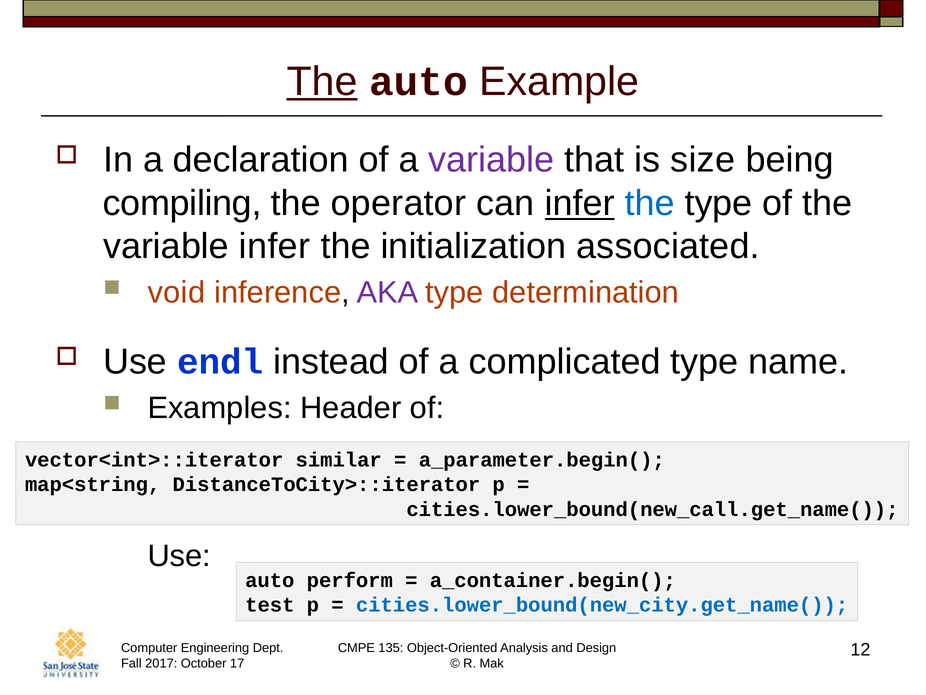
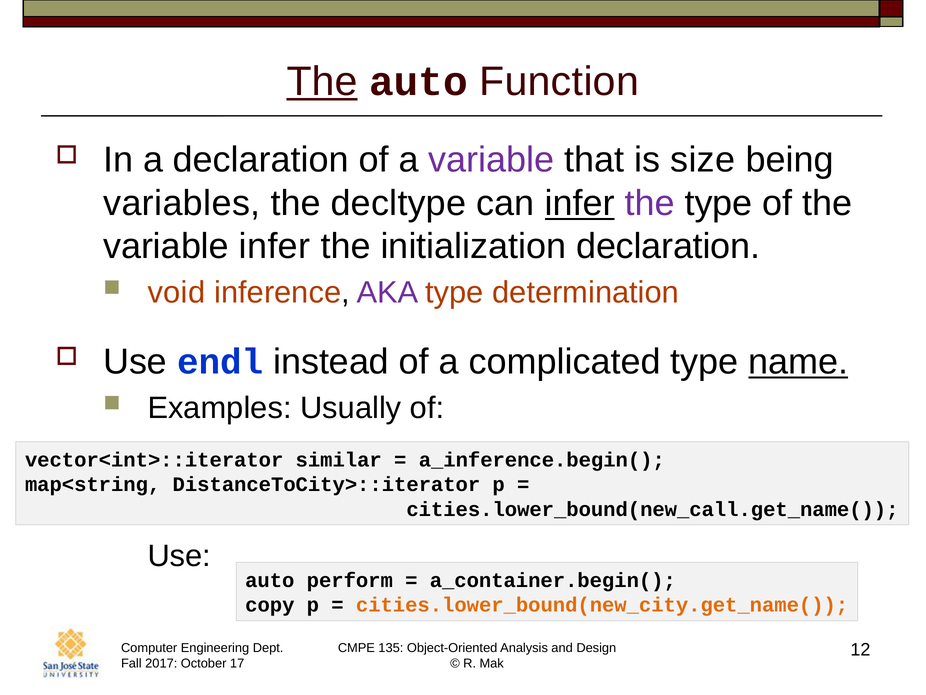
Example: Example -> Function
compiling: compiling -> variables
operator: operator -> decltype
the at (650, 203) colour: blue -> purple
initialization associated: associated -> declaration
name underline: none -> present
Header: Header -> Usually
a_parameter.begin(: a_parameter.begin( -> a_inference.begin(
test: test -> copy
cities.lower_bound(new_city.get_name( colour: blue -> orange
